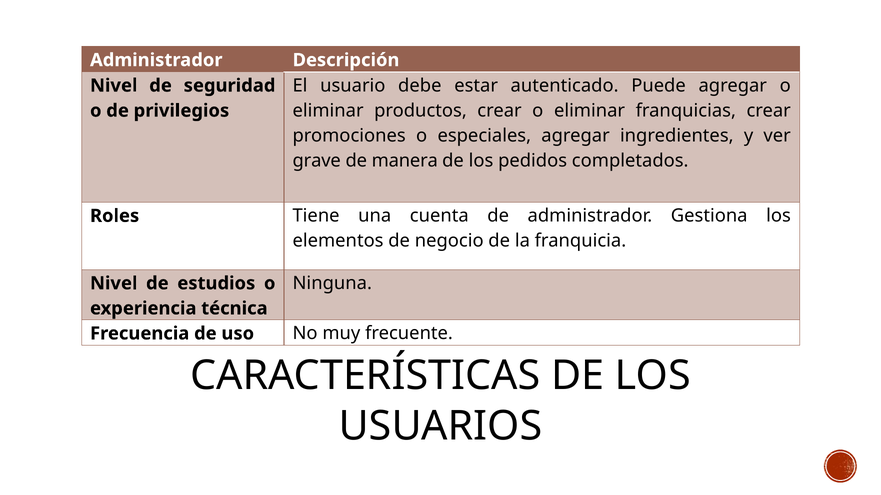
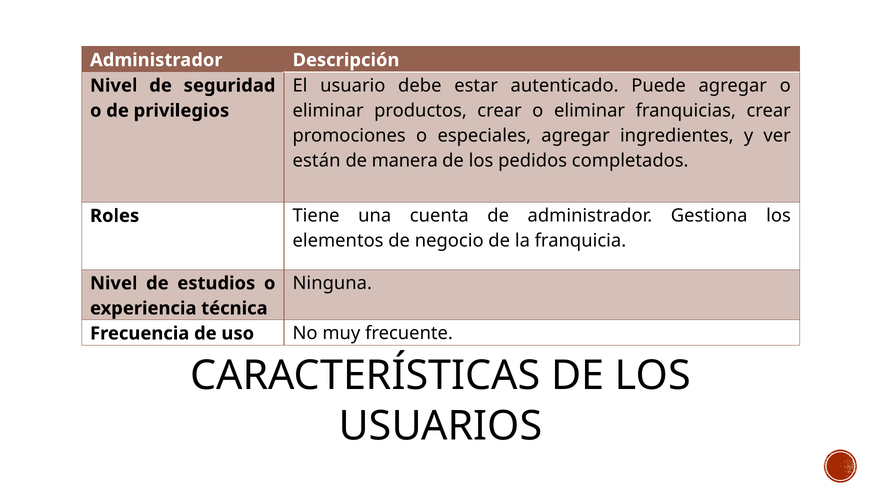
grave: grave -> están
